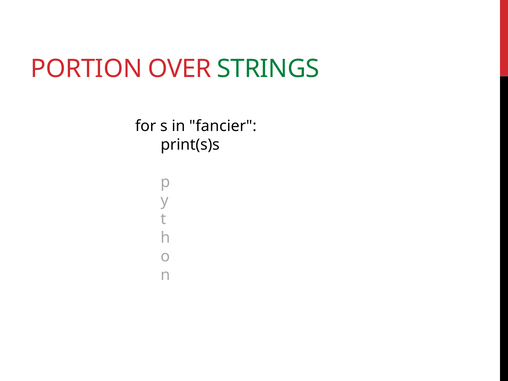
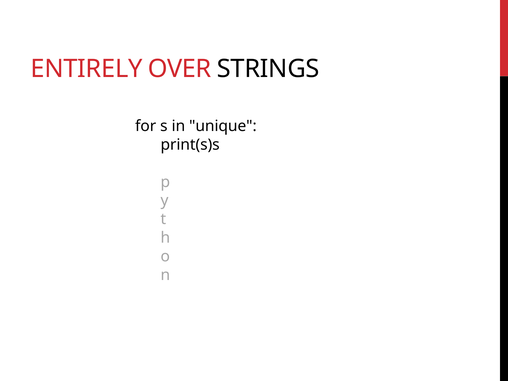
PORTION: PORTION -> ENTIRELY
STRINGS colour: green -> black
fancier: fancier -> unique
